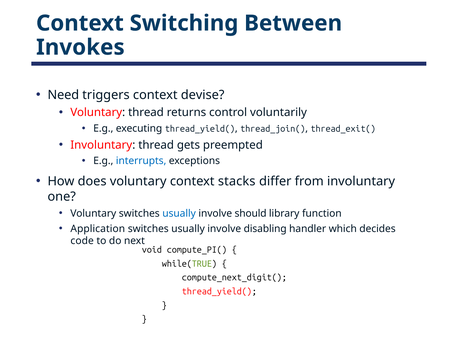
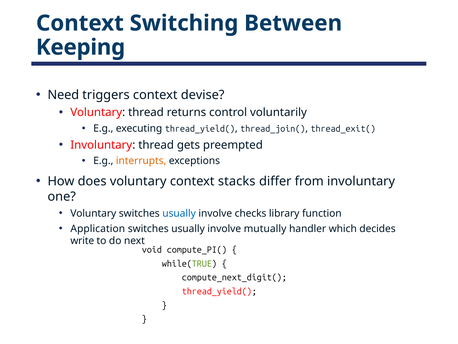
Invokes: Invokes -> Keeping
interrupts colour: blue -> orange
should: should -> checks
disabling: disabling -> mutually
code: code -> write
